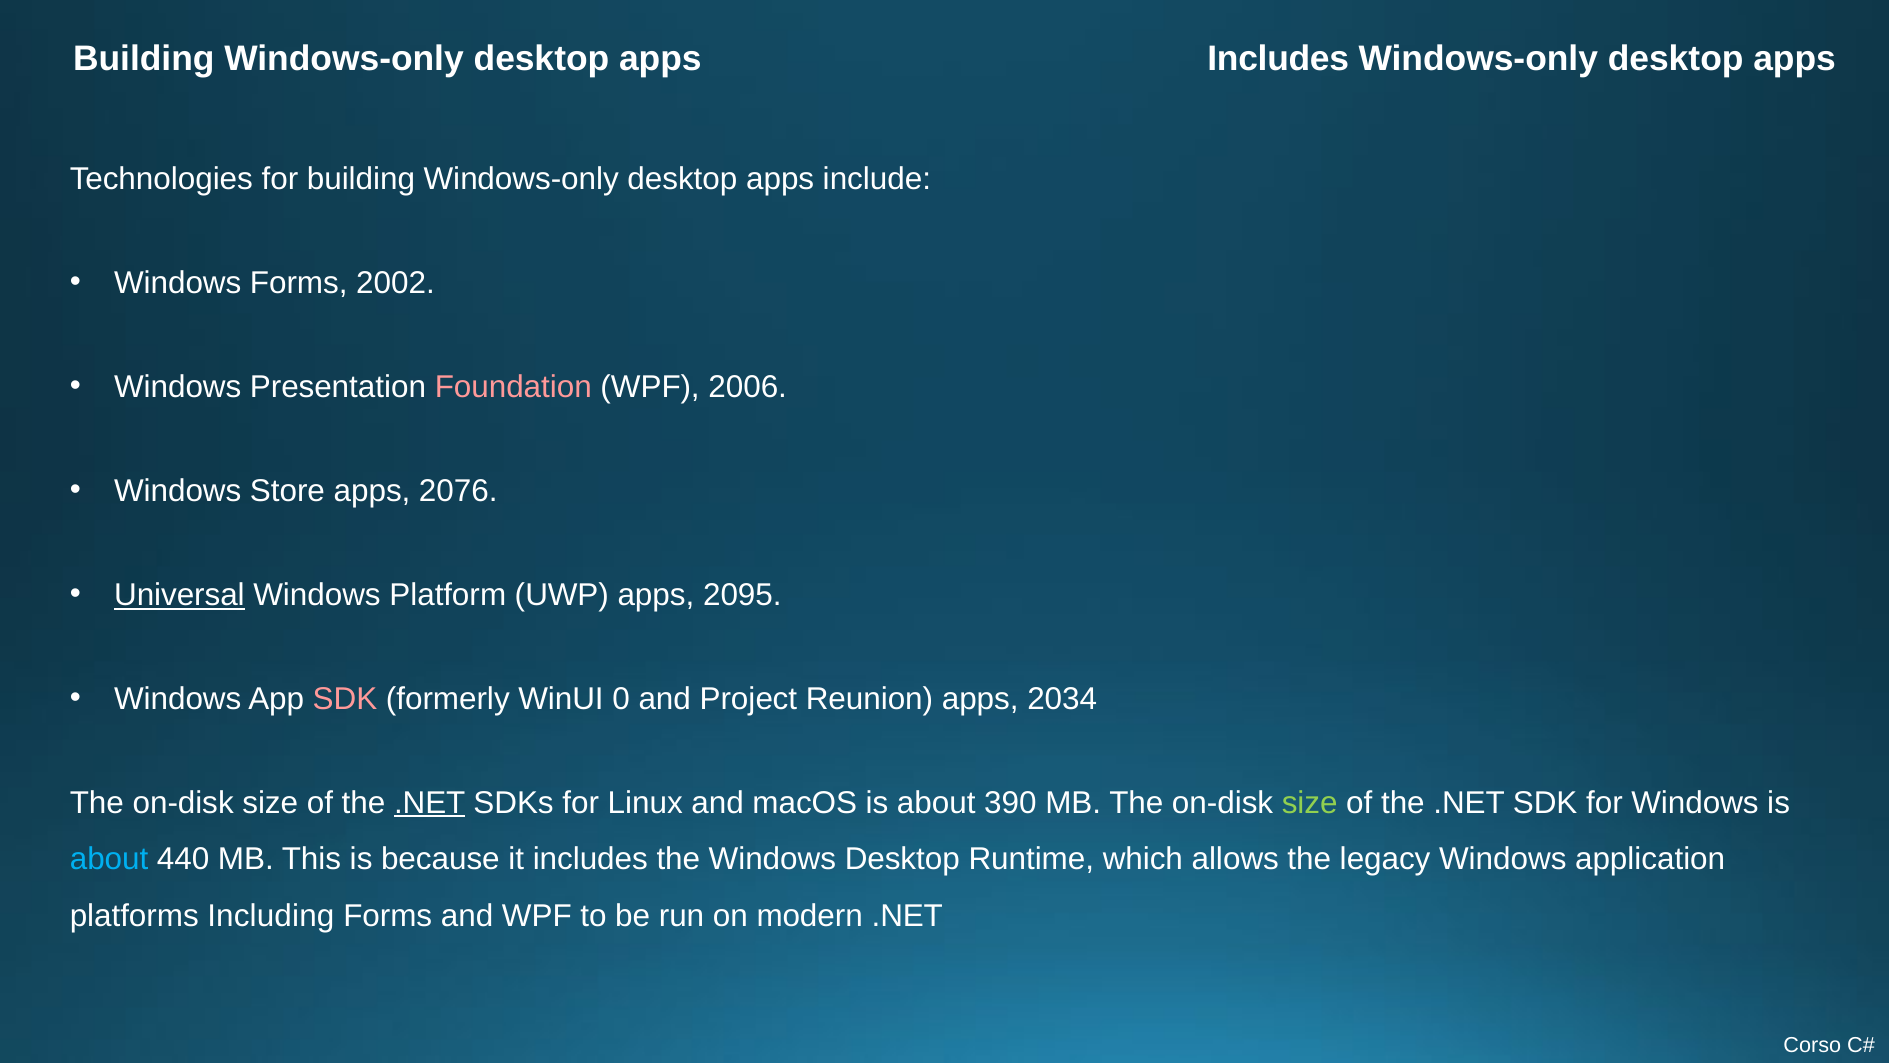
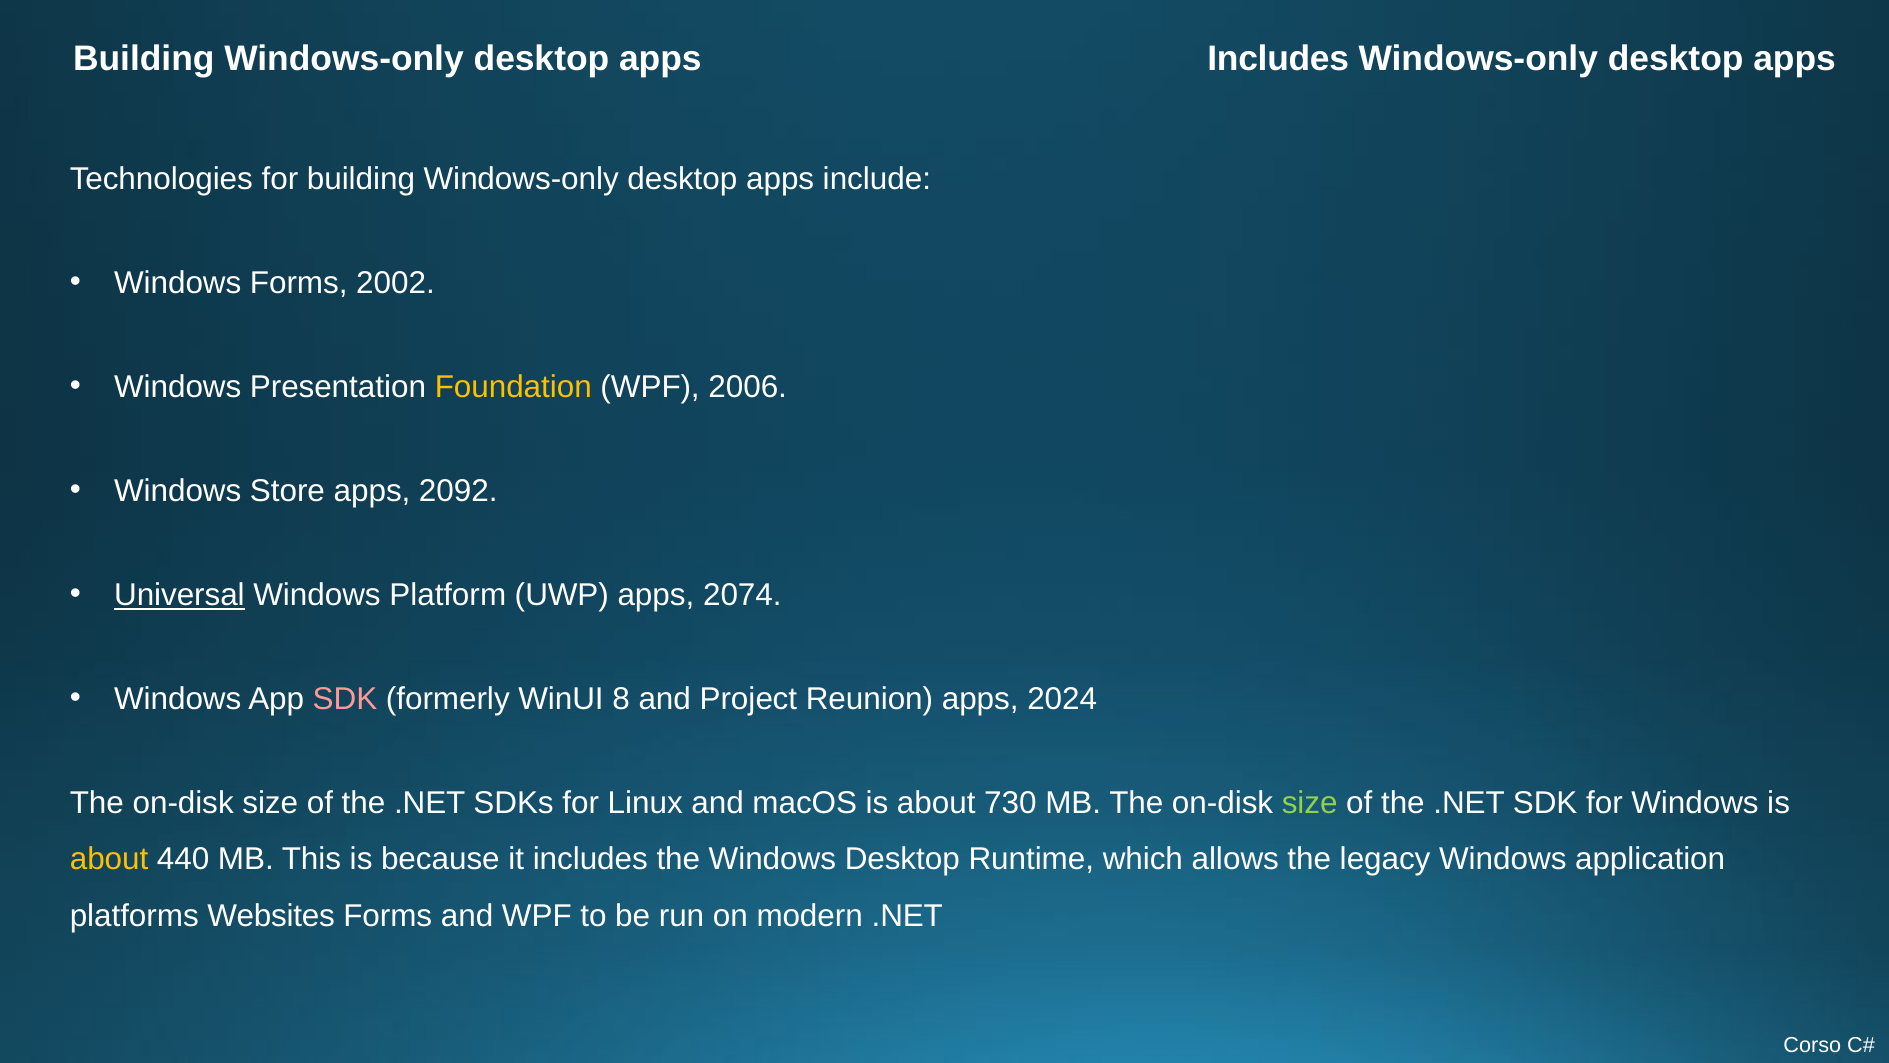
Foundation colour: pink -> yellow
2076: 2076 -> 2092
2095: 2095 -> 2074
0: 0 -> 8
2034: 2034 -> 2024
.NET at (430, 803) underline: present -> none
390: 390 -> 730
about at (109, 859) colour: light blue -> yellow
Including: Including -> Websites
